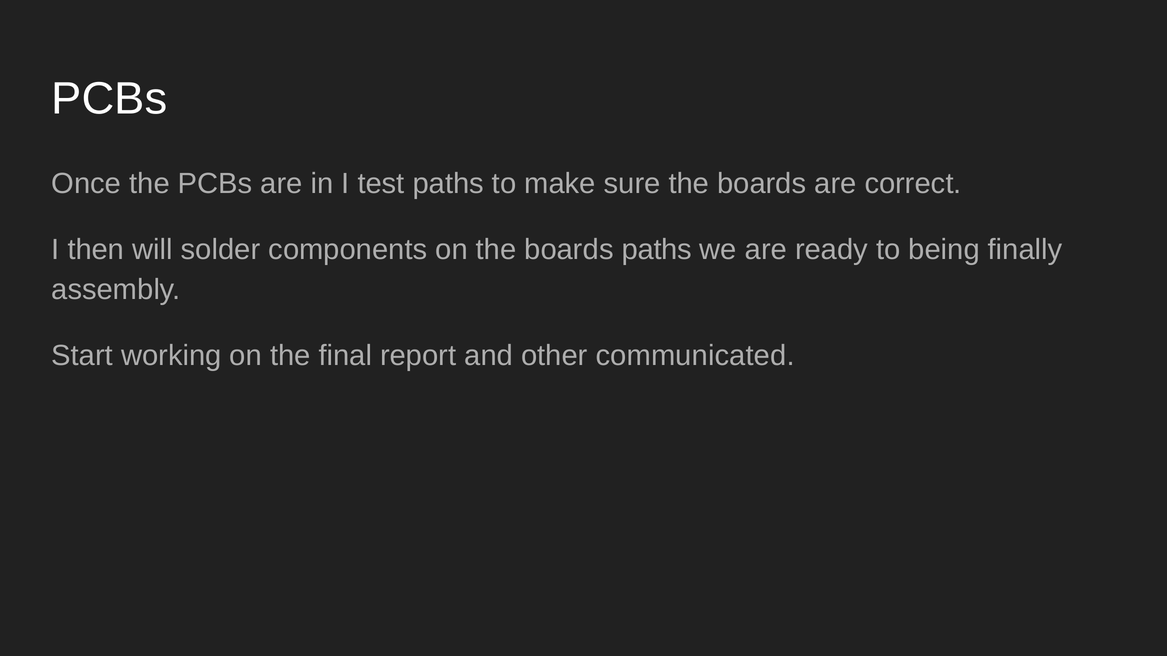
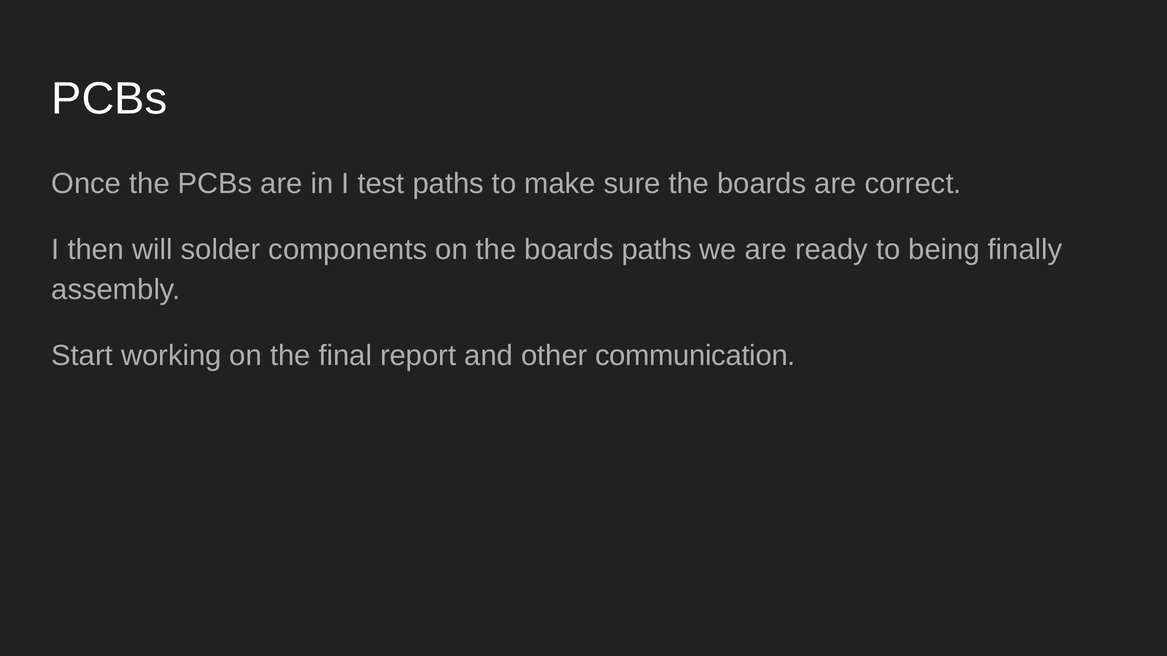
communicated: communicated -> communication
